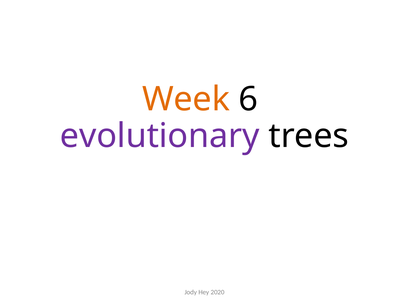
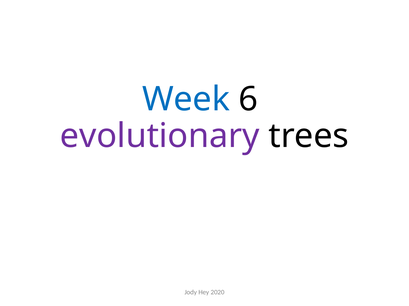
Week colour: orange -> blue
